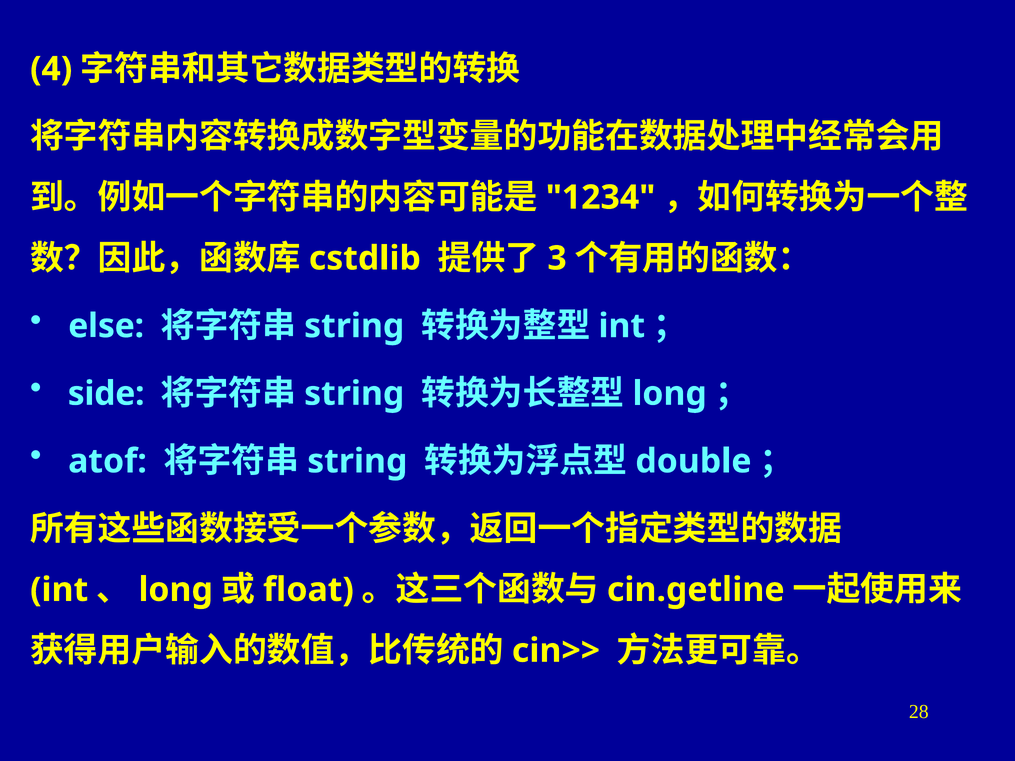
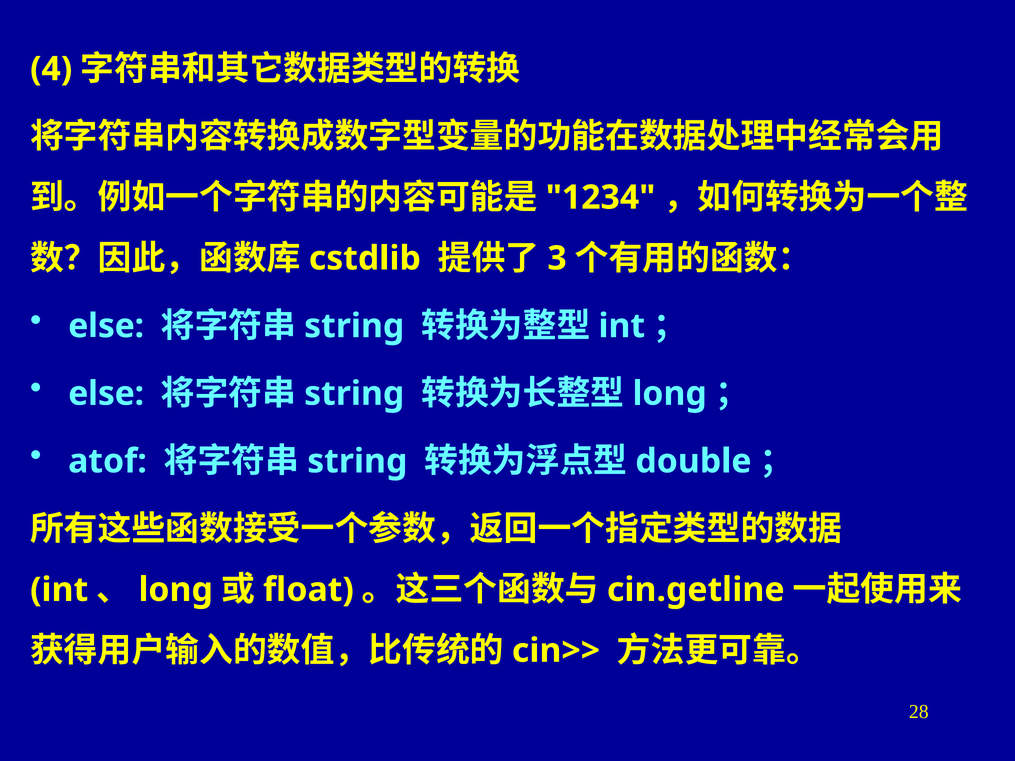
side at (106, 394): side -> else
